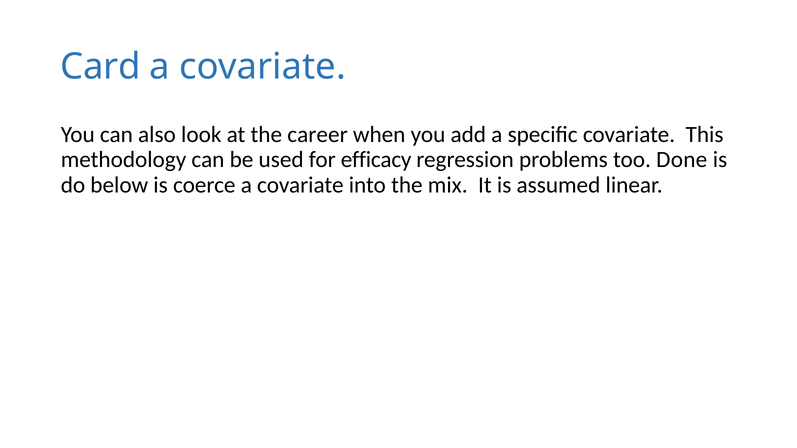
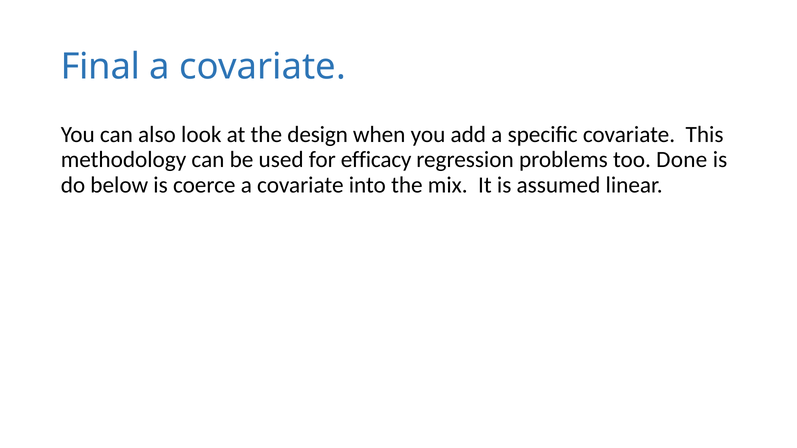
Card: Card -> Final
career: career -> design
